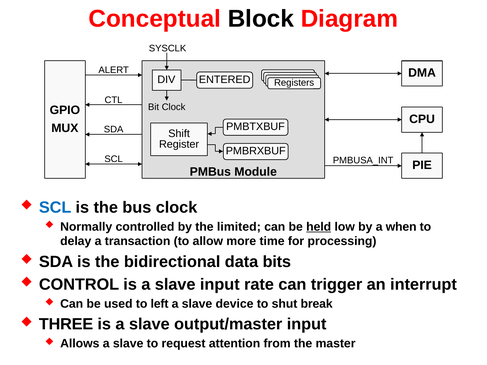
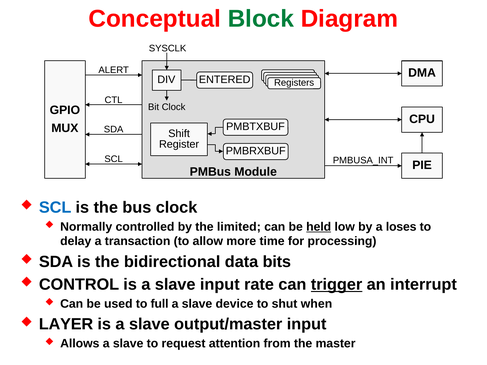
Block colour: black -> green
when: when -> loses
trigger underline: none -> present
left: left -> full
break: break -> when
THREE: THREE -> LAYER
